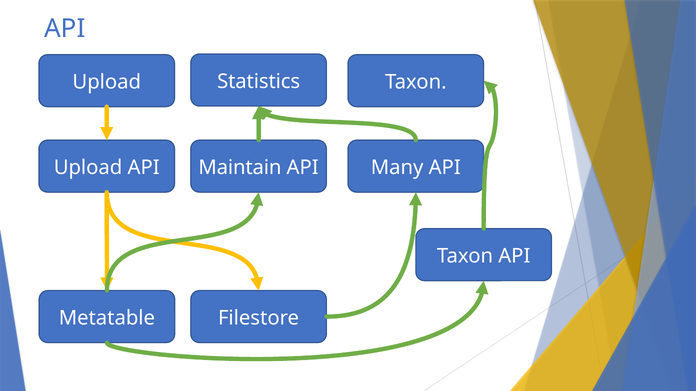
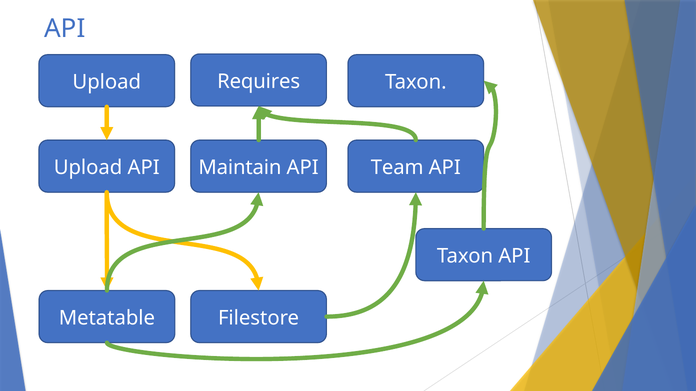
Statistics: Statistics -> Requires
Many: Many -> Team
